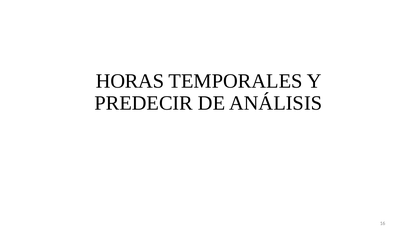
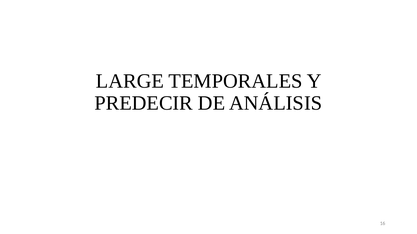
HORAS: HORAS -> LARGE
